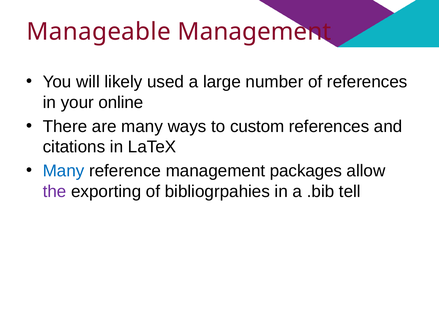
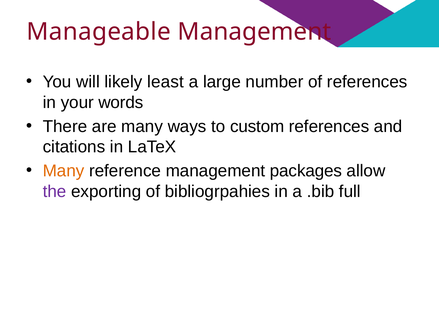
used: used -> least
online: online -> words
Many at (64, 171) colour: blue -> orange
tell: tell -> full
